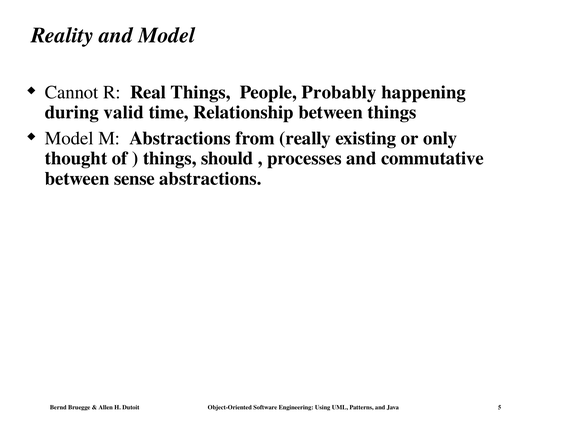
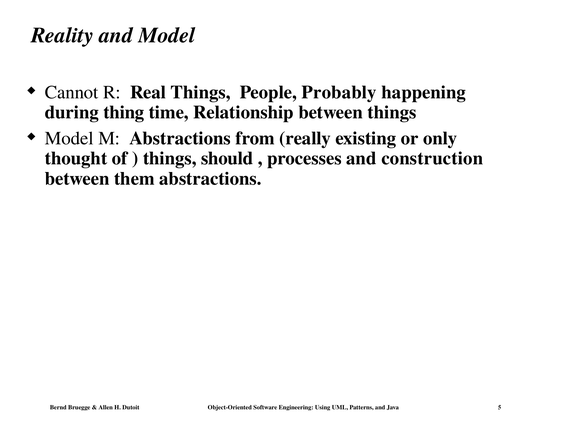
valid: valid -> thing
commutative: commutative -> construction
sense: sense -> them
